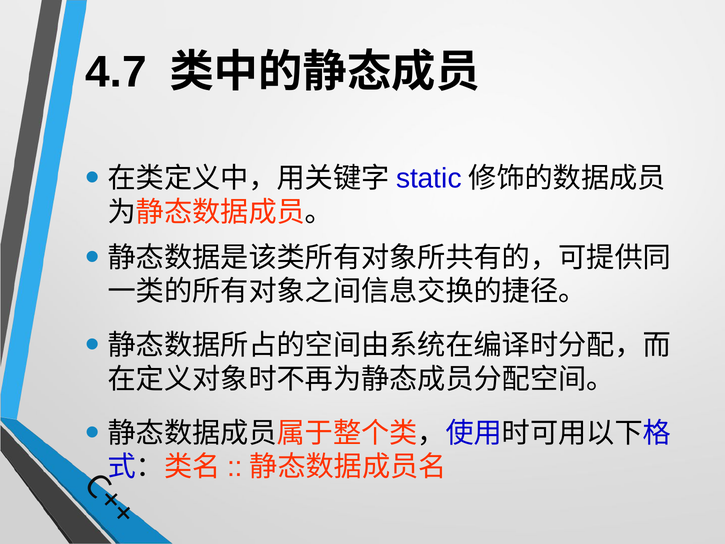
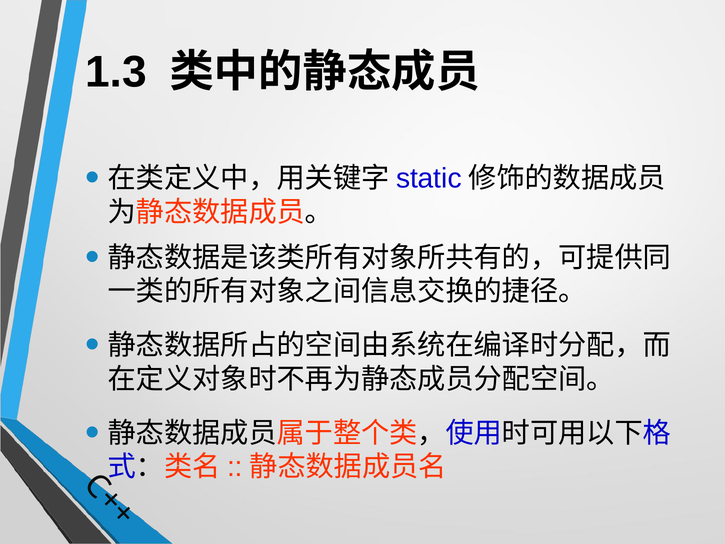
4.7: 4.7 -> 1.3
